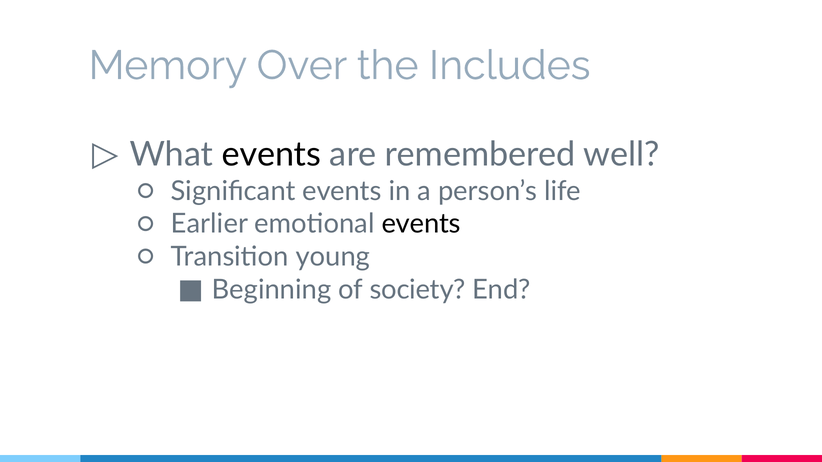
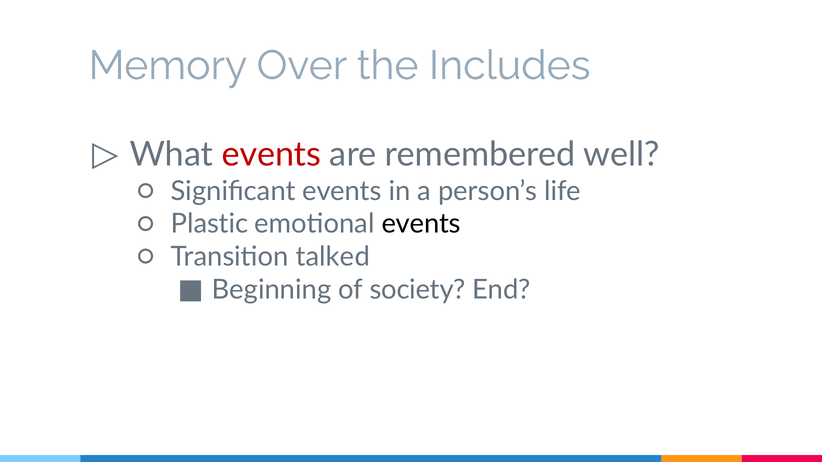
events at (271, 155) colour: black -> red
Earlier: Earlier -> Plastic
young: young -> talked
